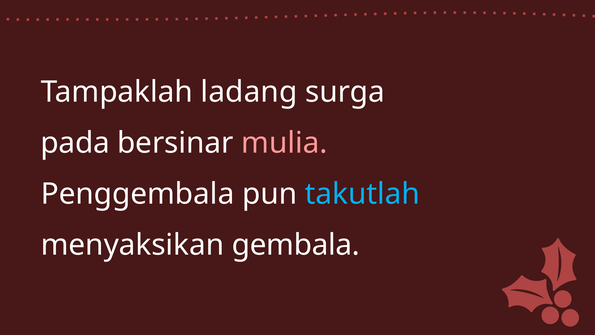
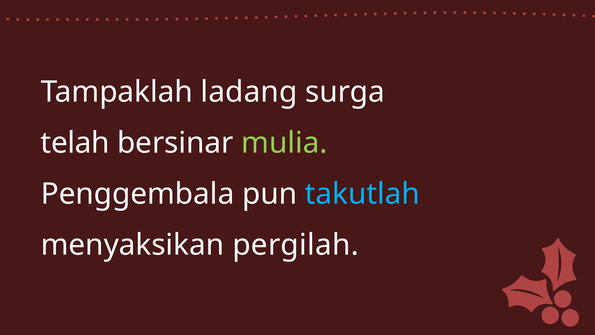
pada: pada -> telah
mulia colour: pink -> light green
gembala: gembala -> pergilah
